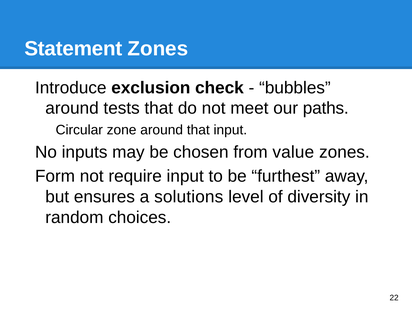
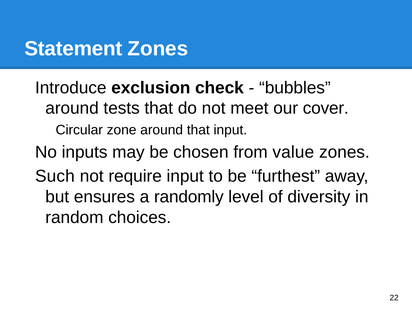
paths: paths -> cover
Form: Form -> Such
solutions: solutions -> randomly
